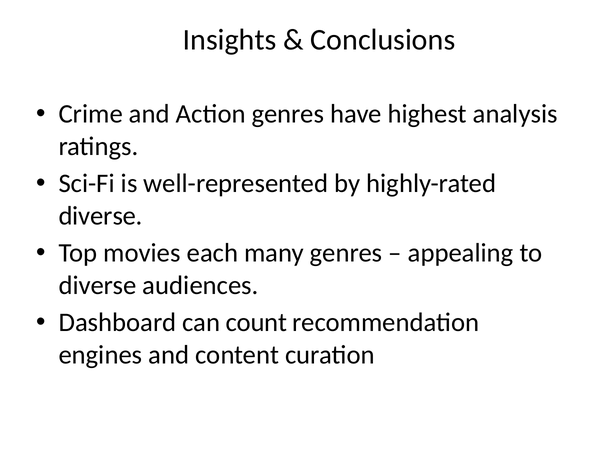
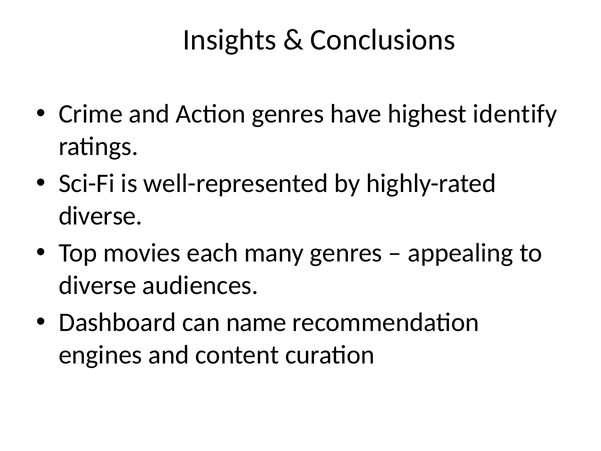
analysis: analysis -> identify
count: count -> name
